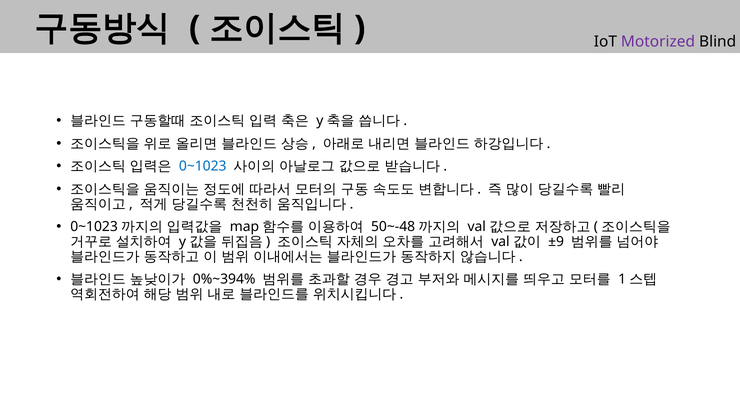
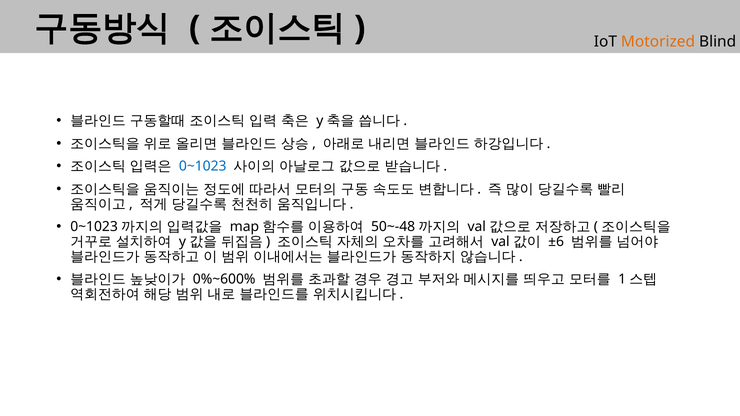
Motorized colour: purple -> orange
±9: ±9 -> ±6
0%~394%: 0%~394% -> 0%~600%
